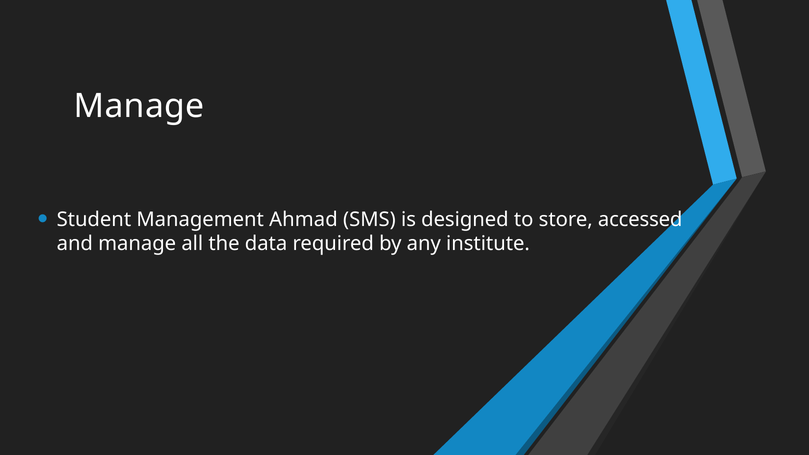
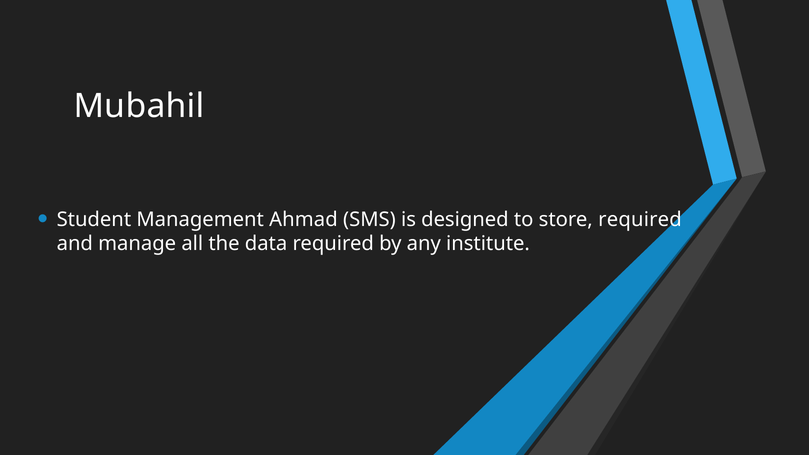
Manage at (139, 106): Manage -> Mubahil
store accessed: accessed -> required
